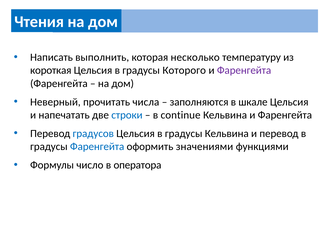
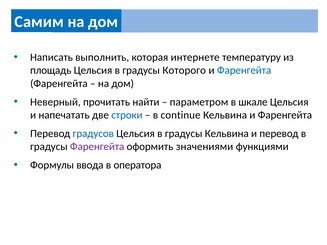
Чтения: Чтения -> Самим
несколько: несколько -> интернете
короткая: короткая -> площадь
Фаренгейта at (244, 70) colour: purple -> blue
числа: числа -> найти
заполняются: заполняются -> параметром
Фаренгейта at (97, 147) colour: blue -> purple
число: число -> ввода
